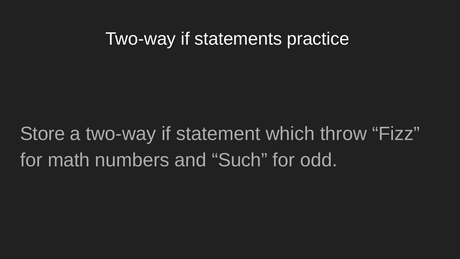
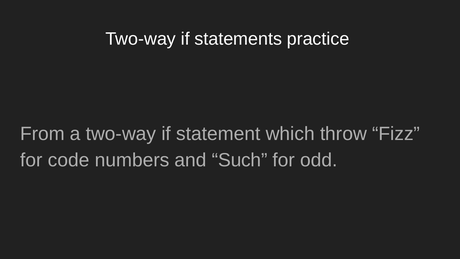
Store: Store -> From
math: math -> code
